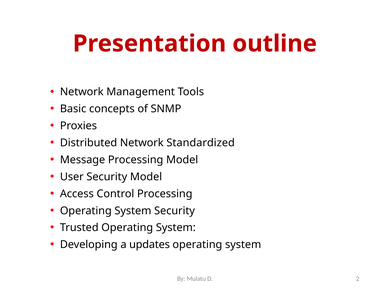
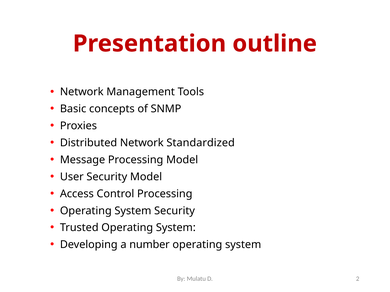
updates: updates -> number
